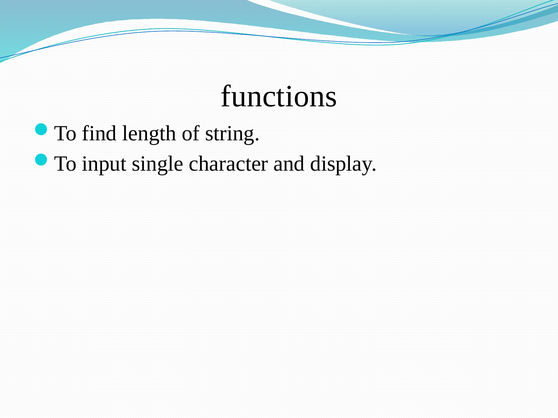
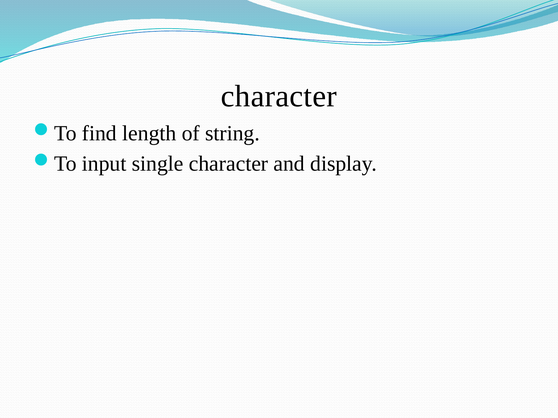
functions at (279, 96): functions -> character
